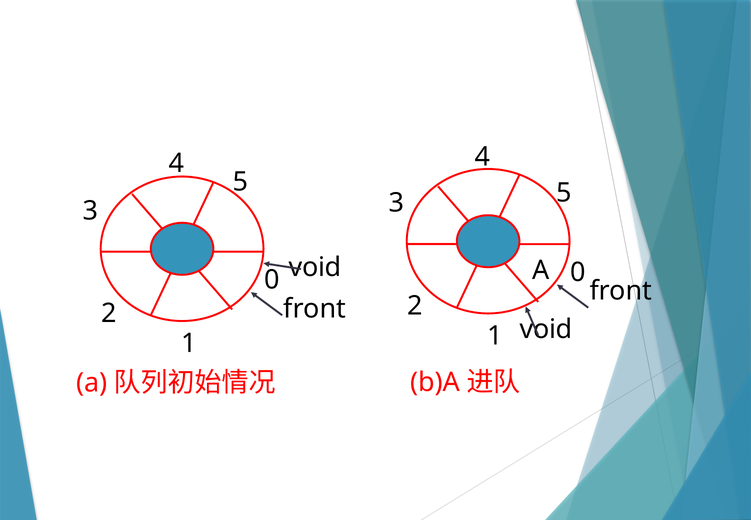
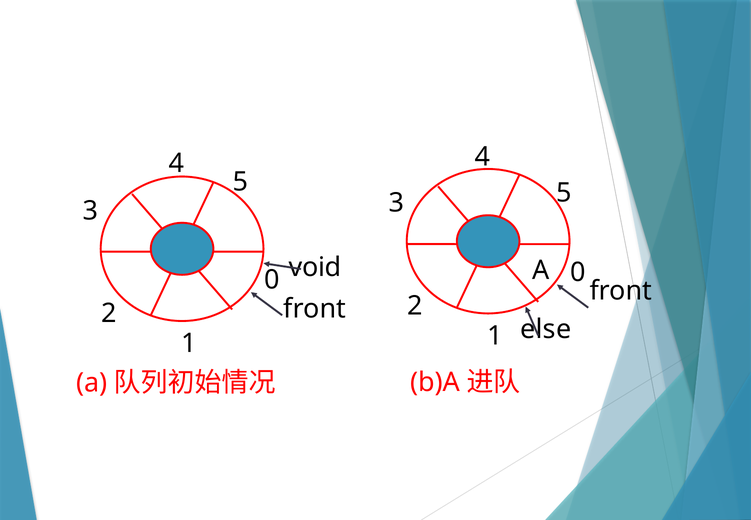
void at (546, 329): void -> else
